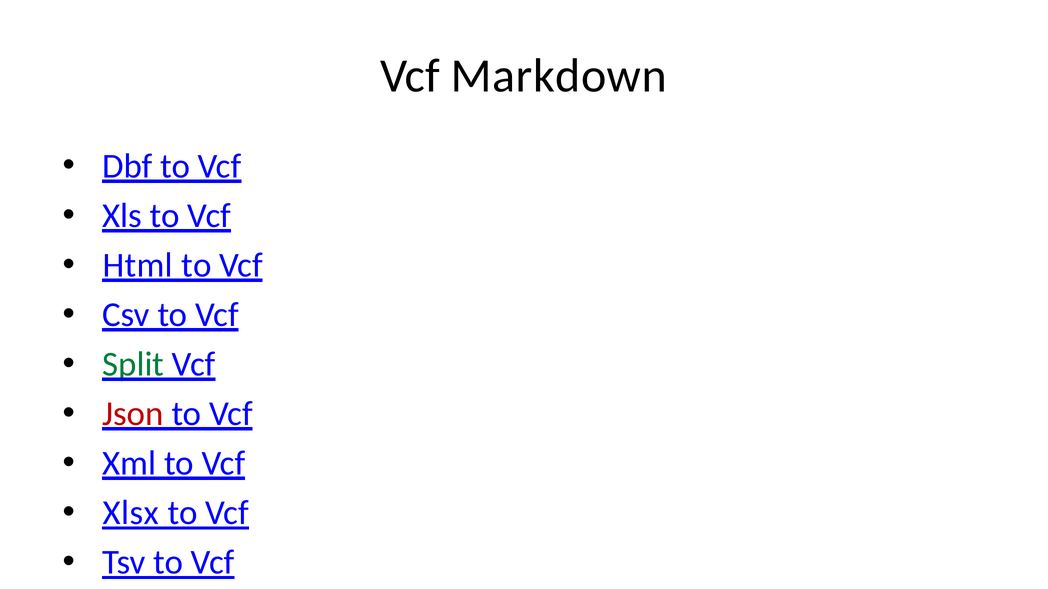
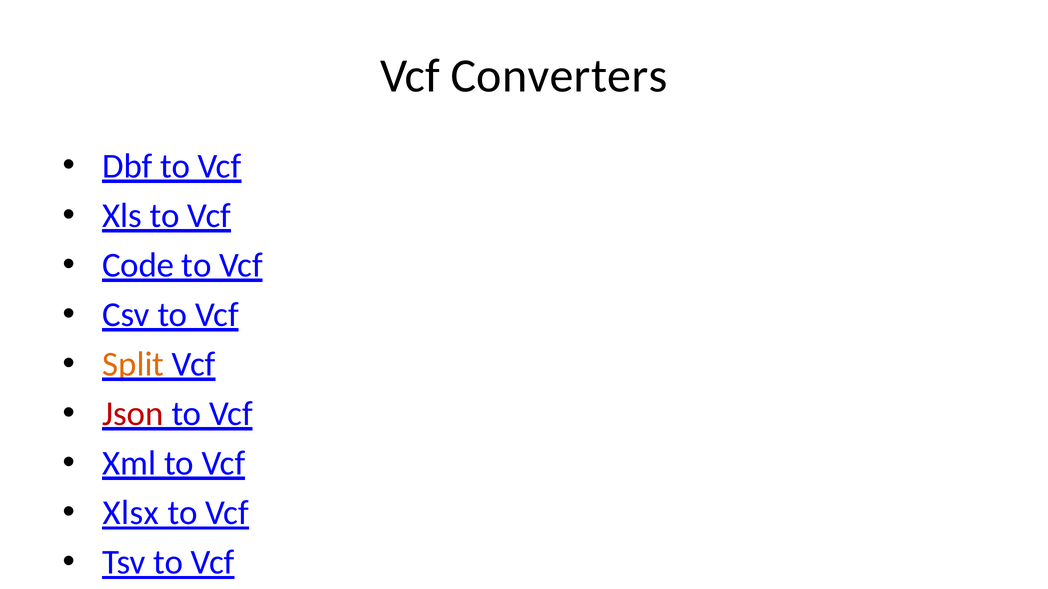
Markdown: Markdown -> Converters
Html: Html -> Code
Split colour: green -> orange
